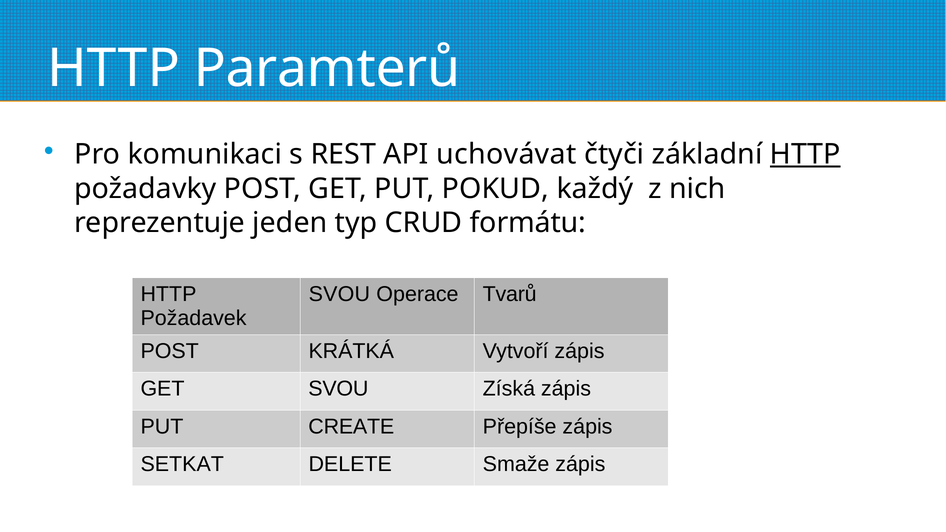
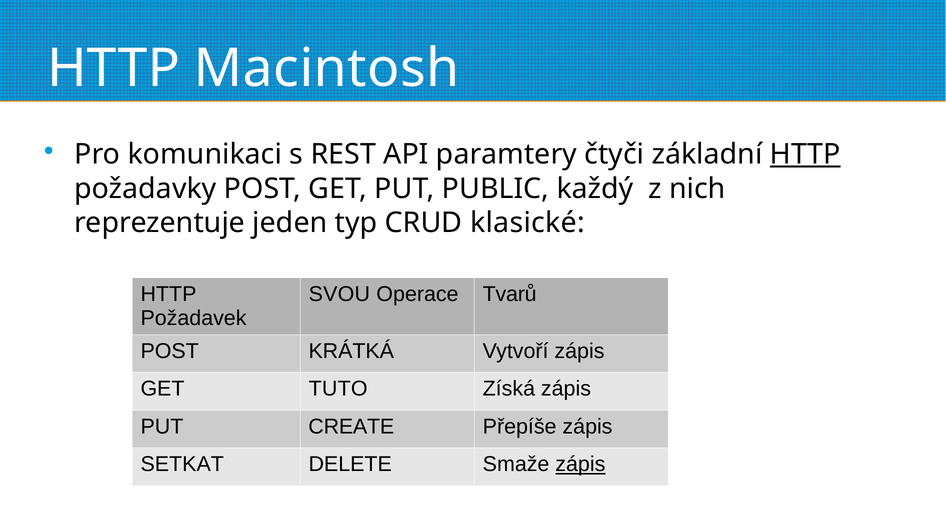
Paramterů: Paramterů -> Macintosh
uchovávat: uchovávat -> paramtery
POKUD: POKUD -> PUBLIC
formátu: formátu -> klasické
GET SVOU: SVOU -> TUTO
zápis at (580, 465) underline: none -> present
